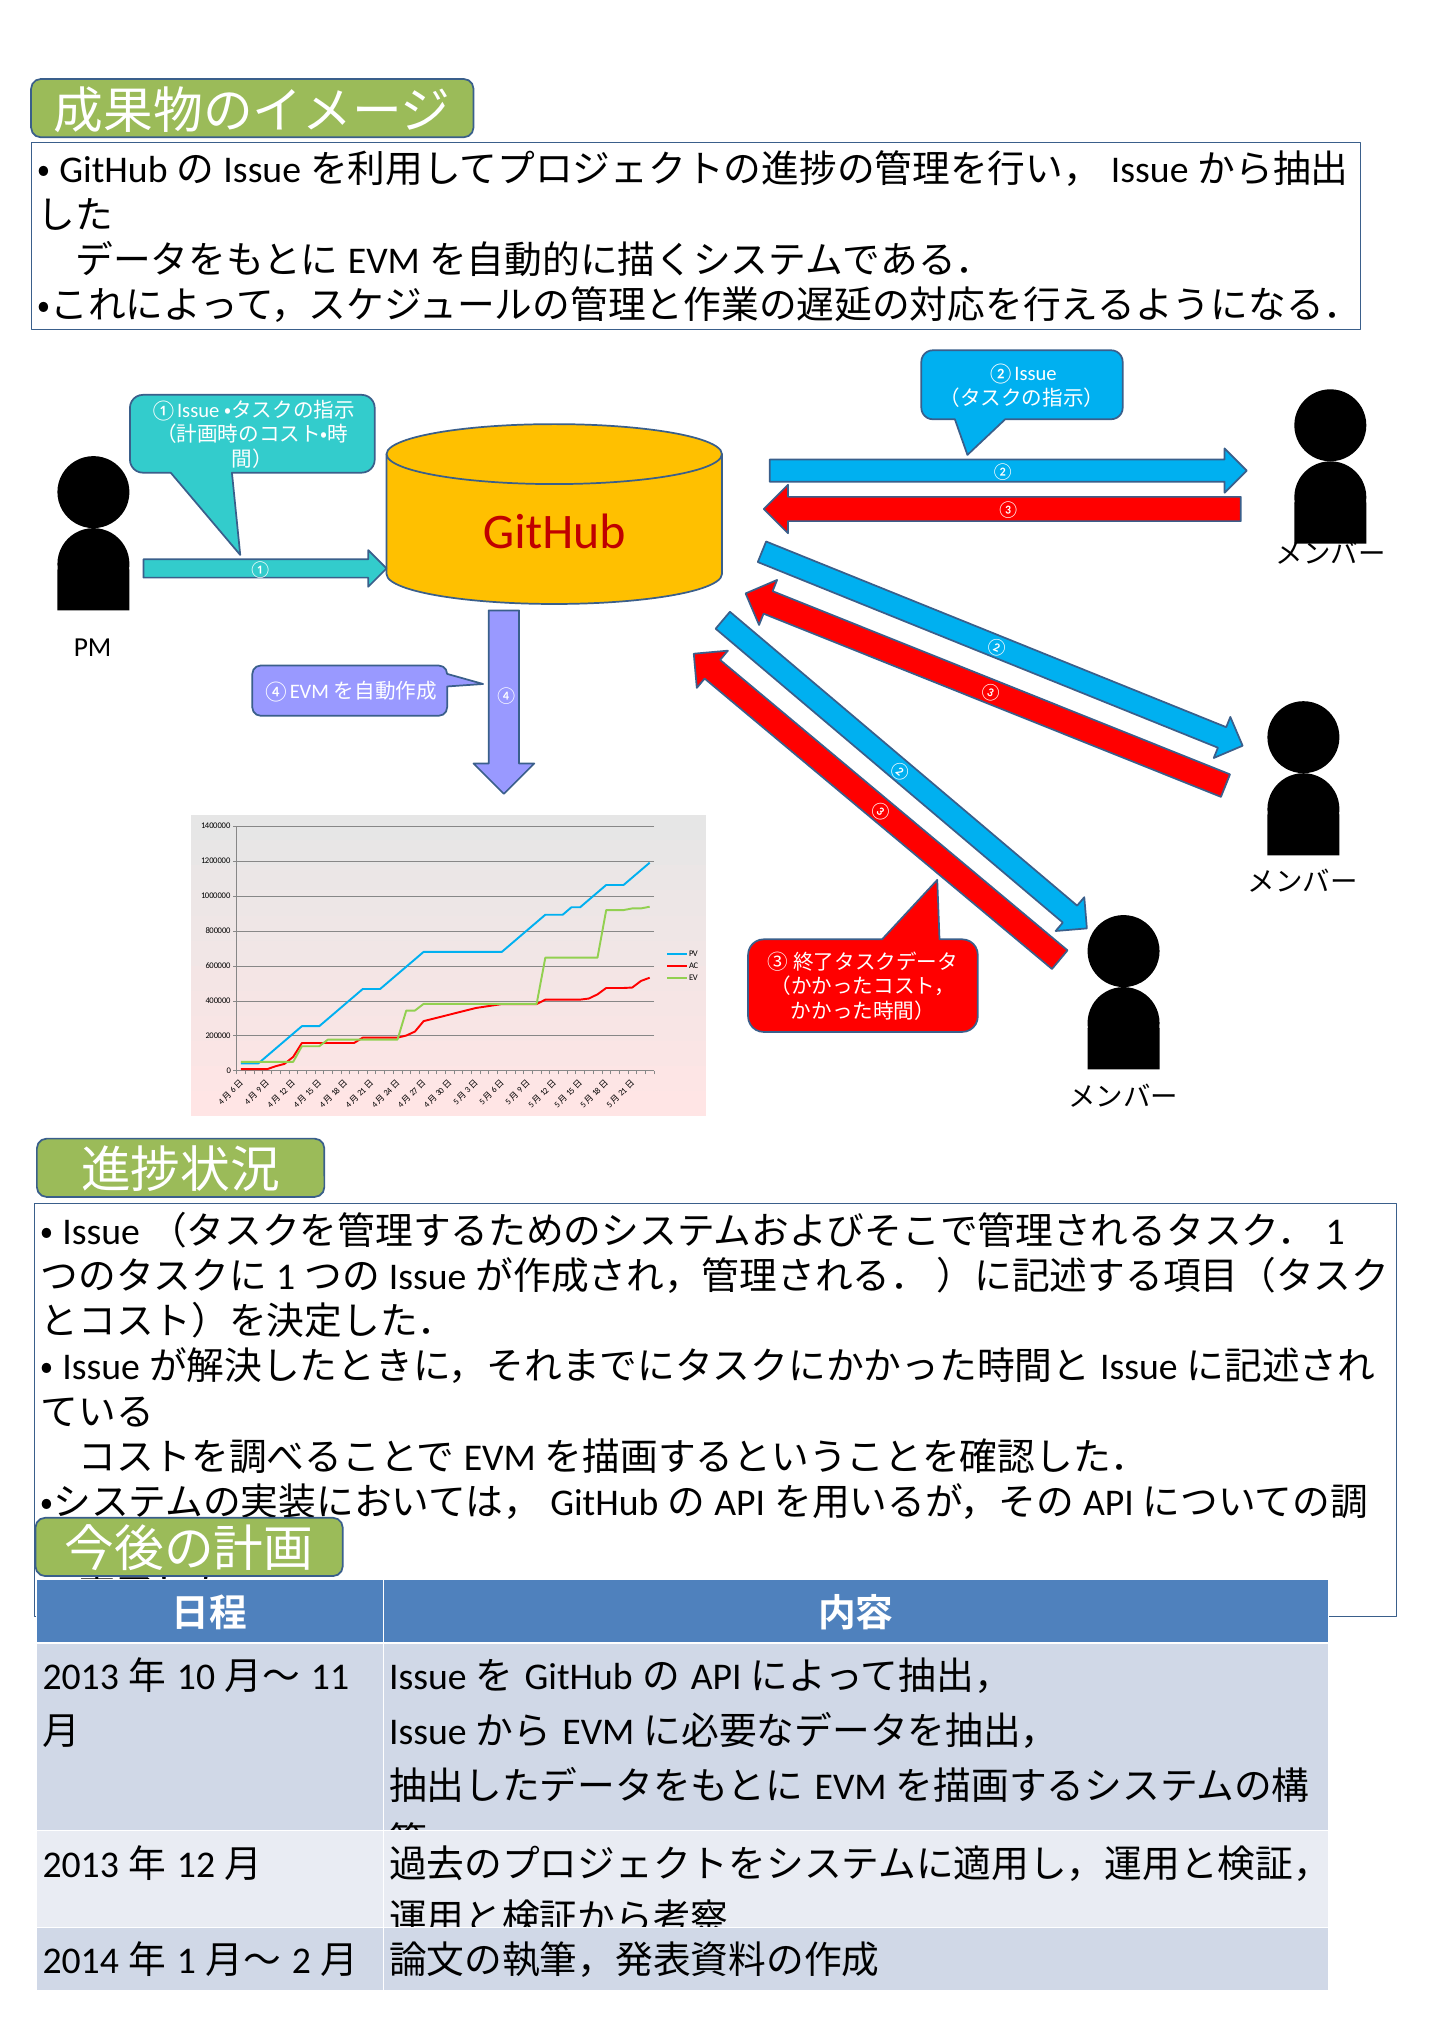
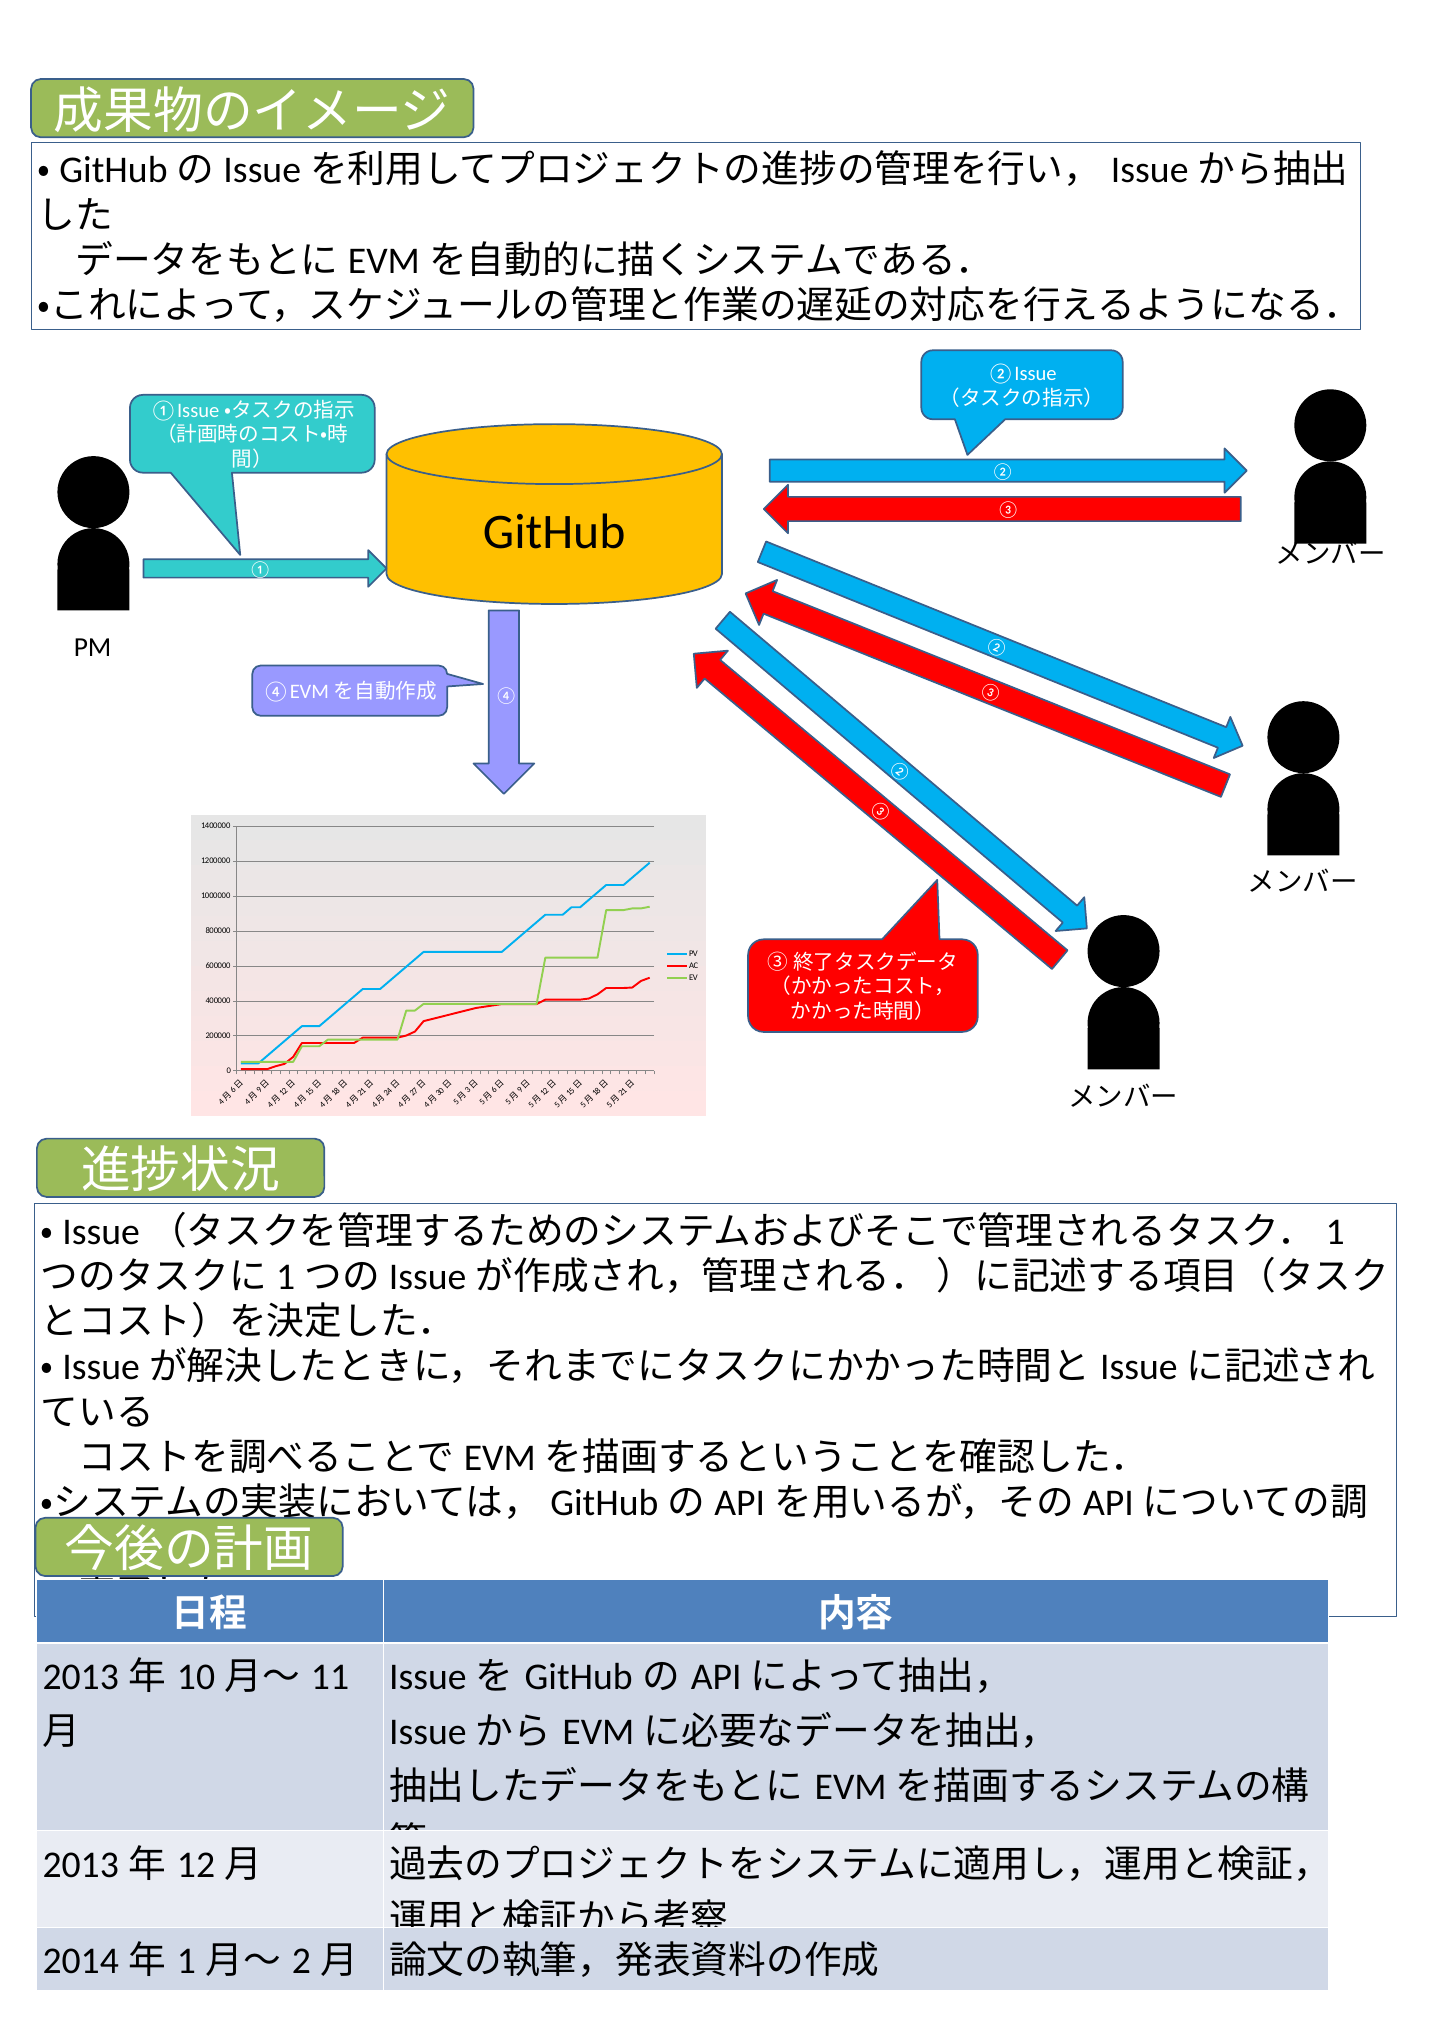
GitHub colour: red -> black
